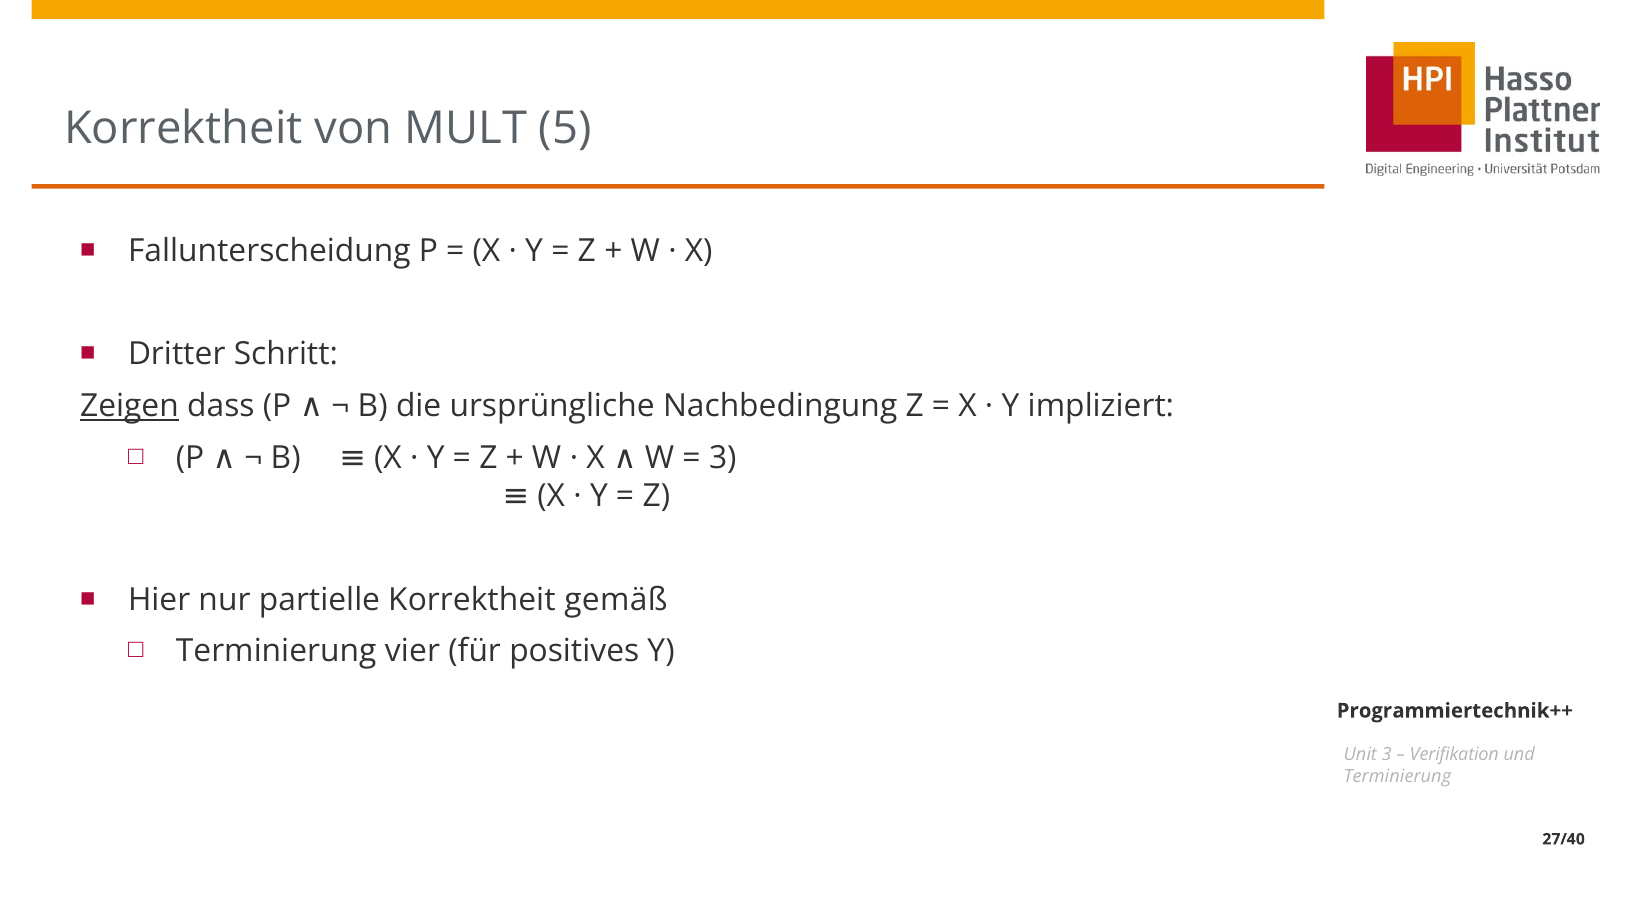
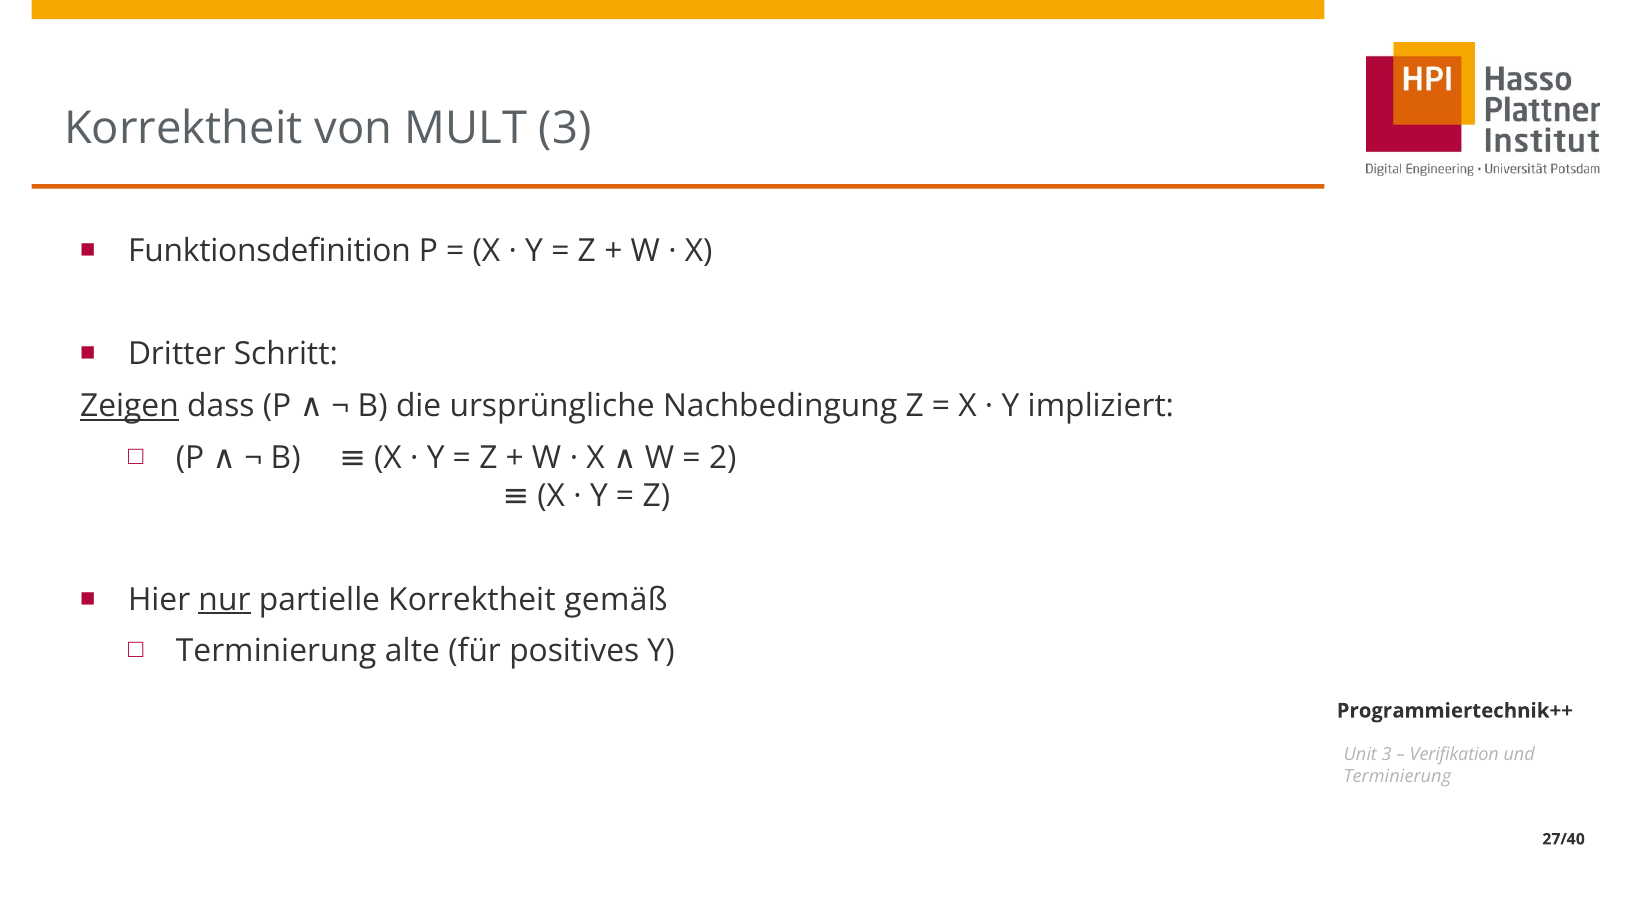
MULT 5: 5 -> 3
Fallunterscheidung: Fallunterscheidung -> Funktionsdefinition
3 at (723, 458): 3 -> 2
nur underline: none -> present
vier: vier -> alte
